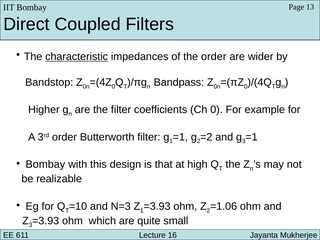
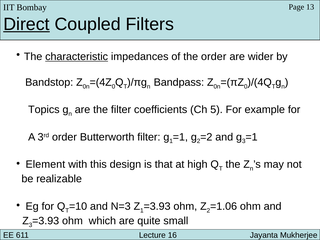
Direct underline: none -> present
Higher: Higher -> Topics
Ch 0: 0 -> 5
Bombay at (45, 164): Bombay -> Element
